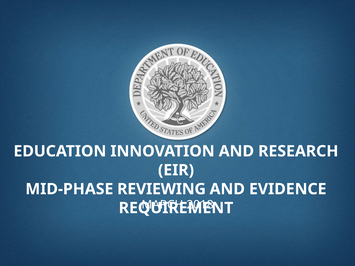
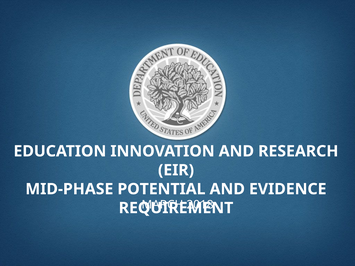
REVIEWING: REVIEWING -> POTENTIAL
